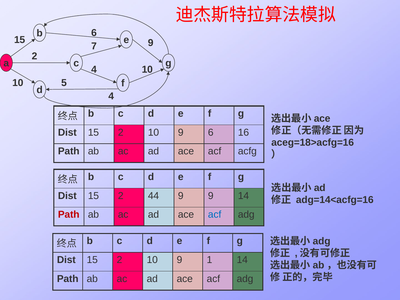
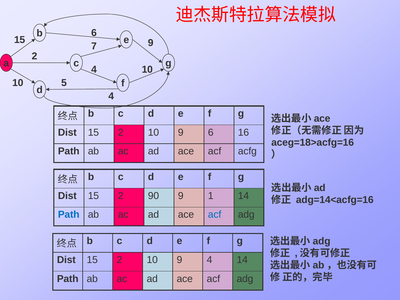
44: 44 -> 90
9 9: 9 -> 1
Path at (69, 215) colour: red -> blue
9 1: 1 -> 4
